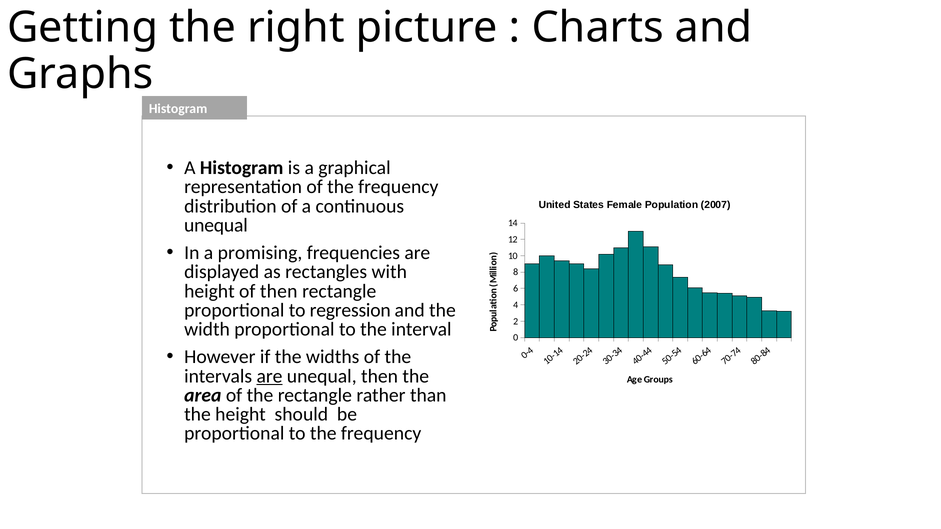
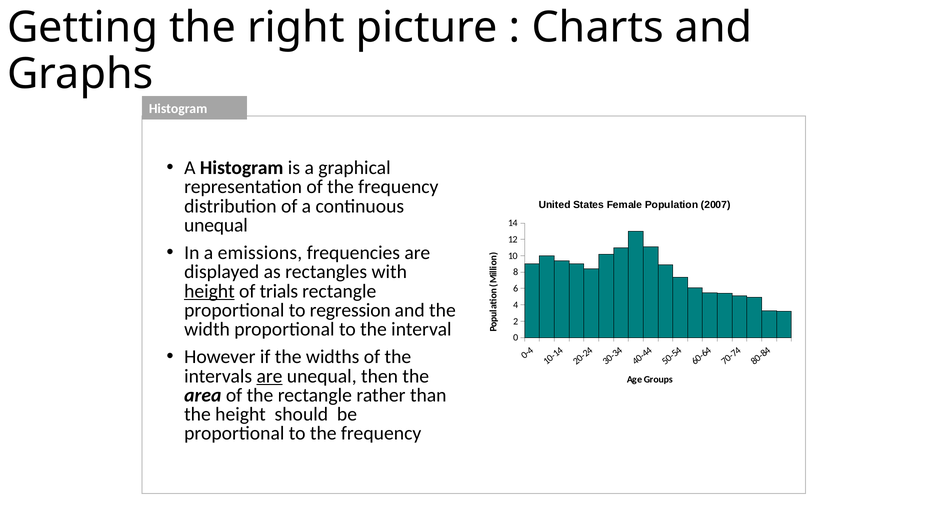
promising: promising -> emissions
height at (209, 291) underline: none -> present
of then: then -> trials
